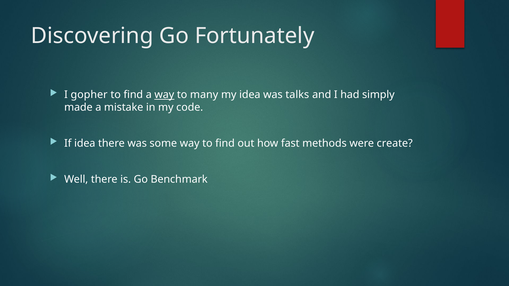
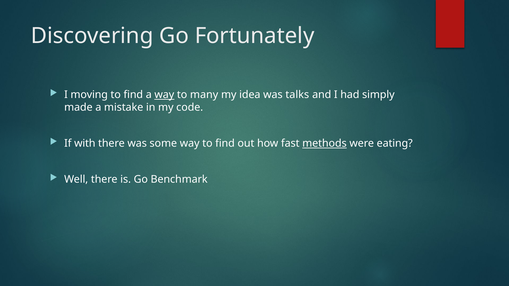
gopher: gopher -> moving
If idea: idea -> with
methods underline: none -> present
create: create -> eating
